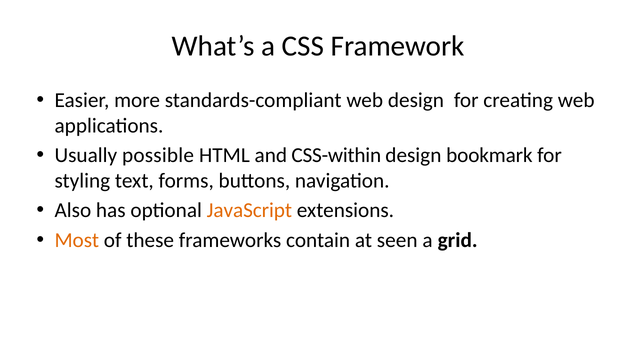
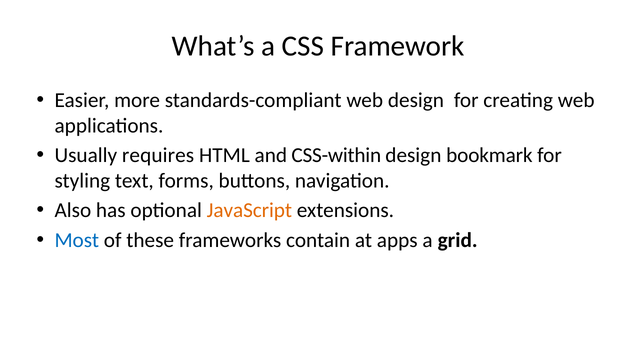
possible: possible -> requires
Most colour: orange -> blue
seen: seen -> apps
